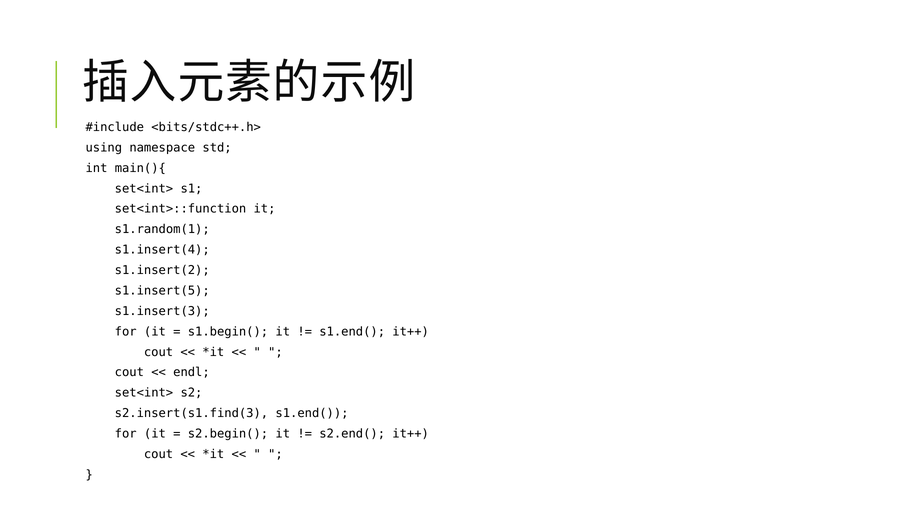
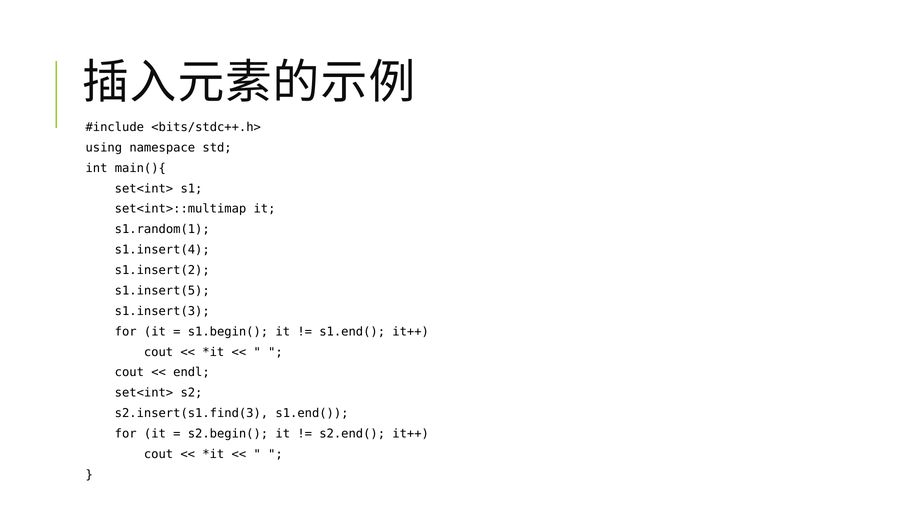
set<int>::function: set<int>::function -> set<int>::multimap
